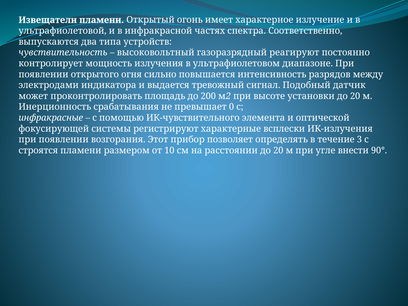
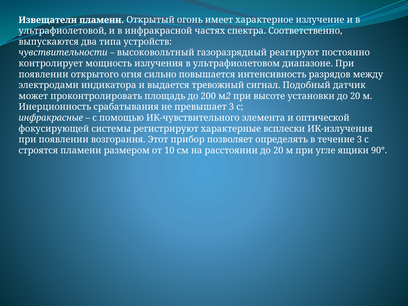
чувствительность: чувствительность -> чувствительности
превышает 0: 0 -> 3
внести: внести -> ящики
